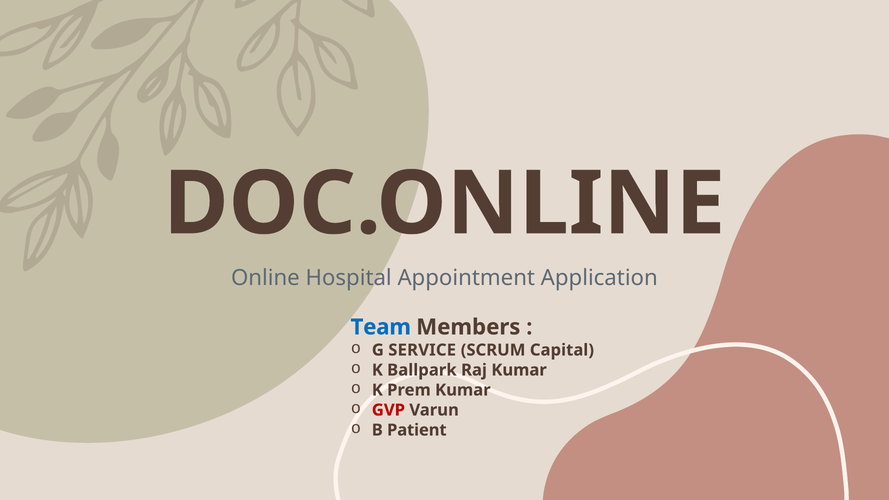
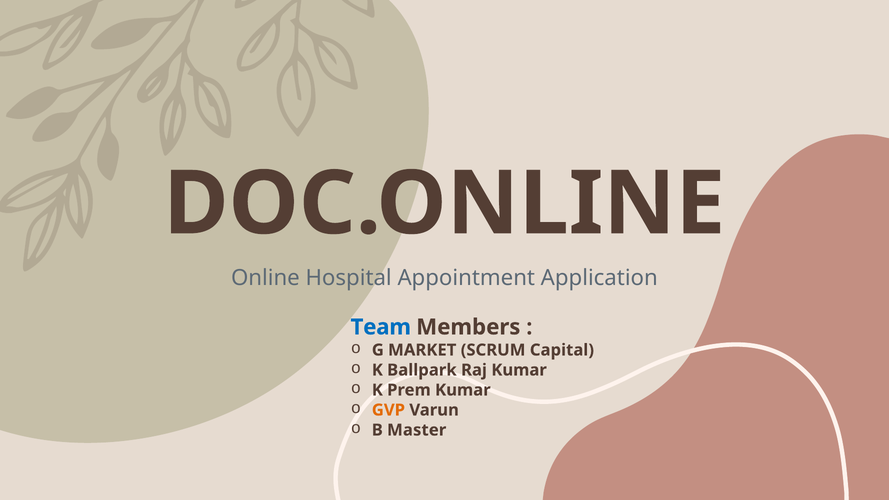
SERVICE: SERVICE -> MARKET
GVP colour: red -> orange
Patient: Patient -> Master
